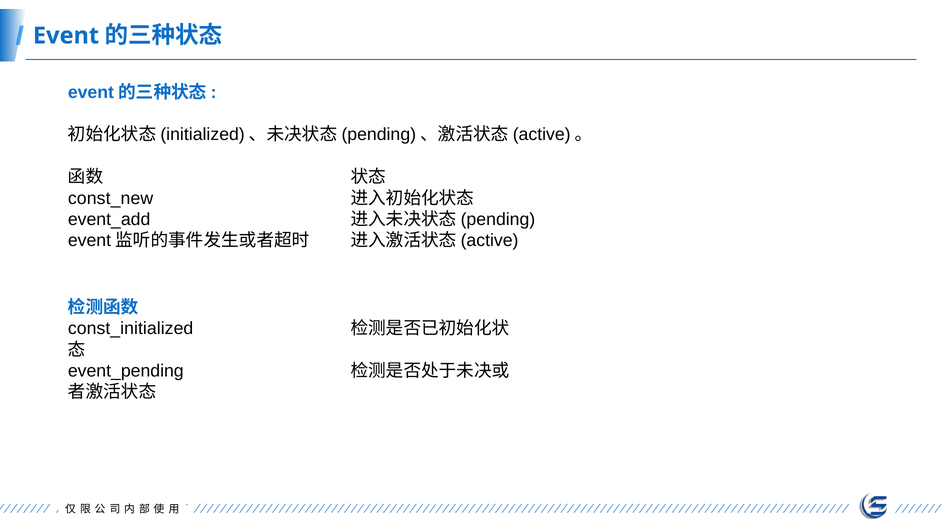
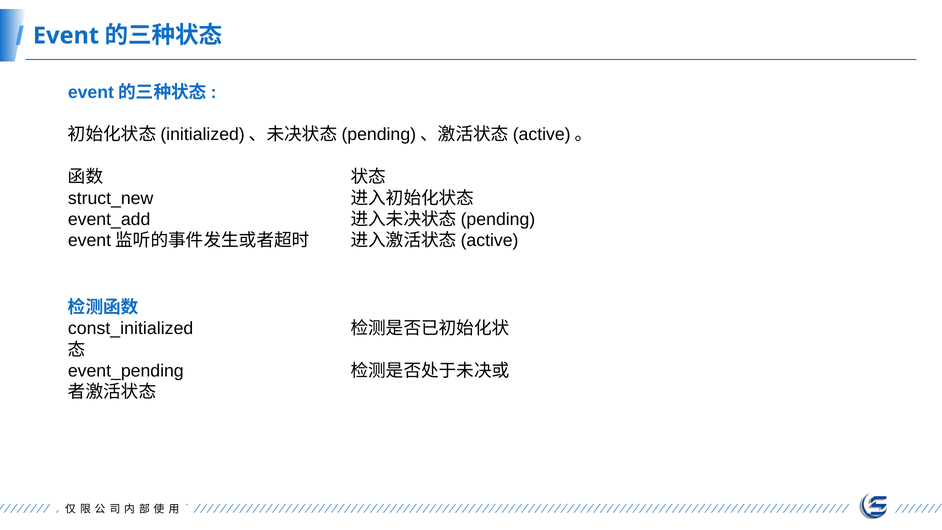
const_new: const_new -> struct_new
